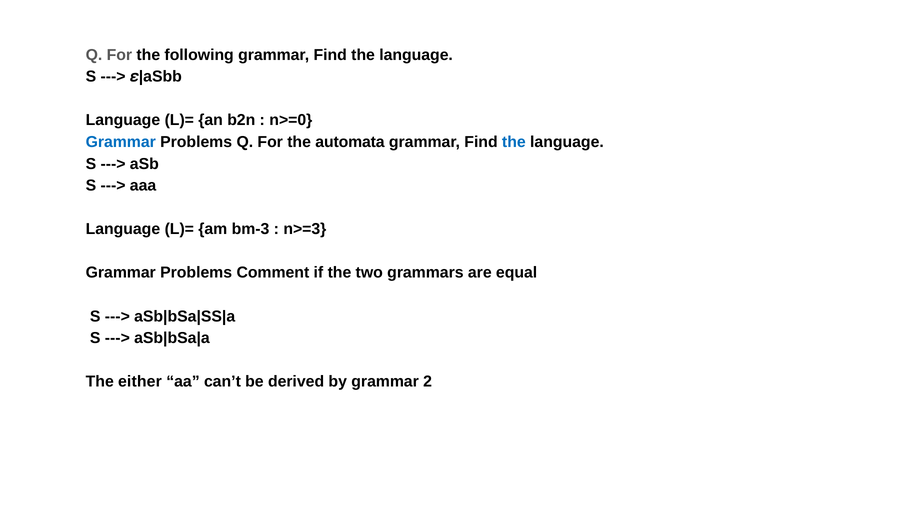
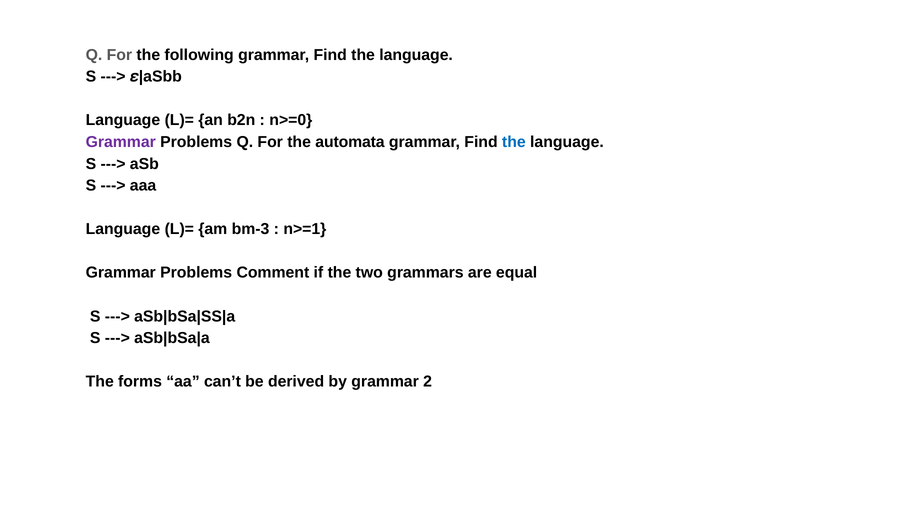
Grammar at (121, 142) colour: blue -> purple
n>=3: n>=3 -> n>=1
either: either -> forms
